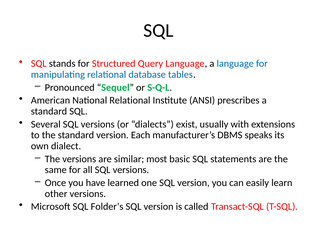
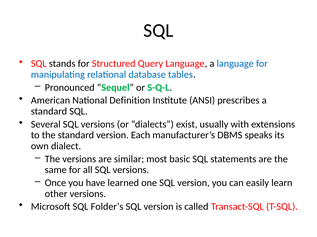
National Relational: Relational -> Definition
